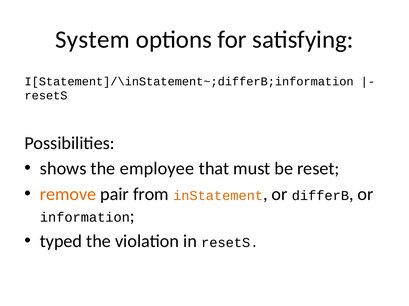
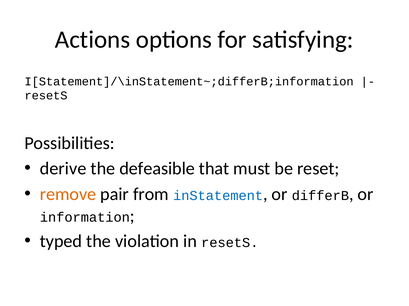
System: System -> Actions
shows: shows -> derive
employee: employee -> defeasible
inStatement colour: orange -> blue
